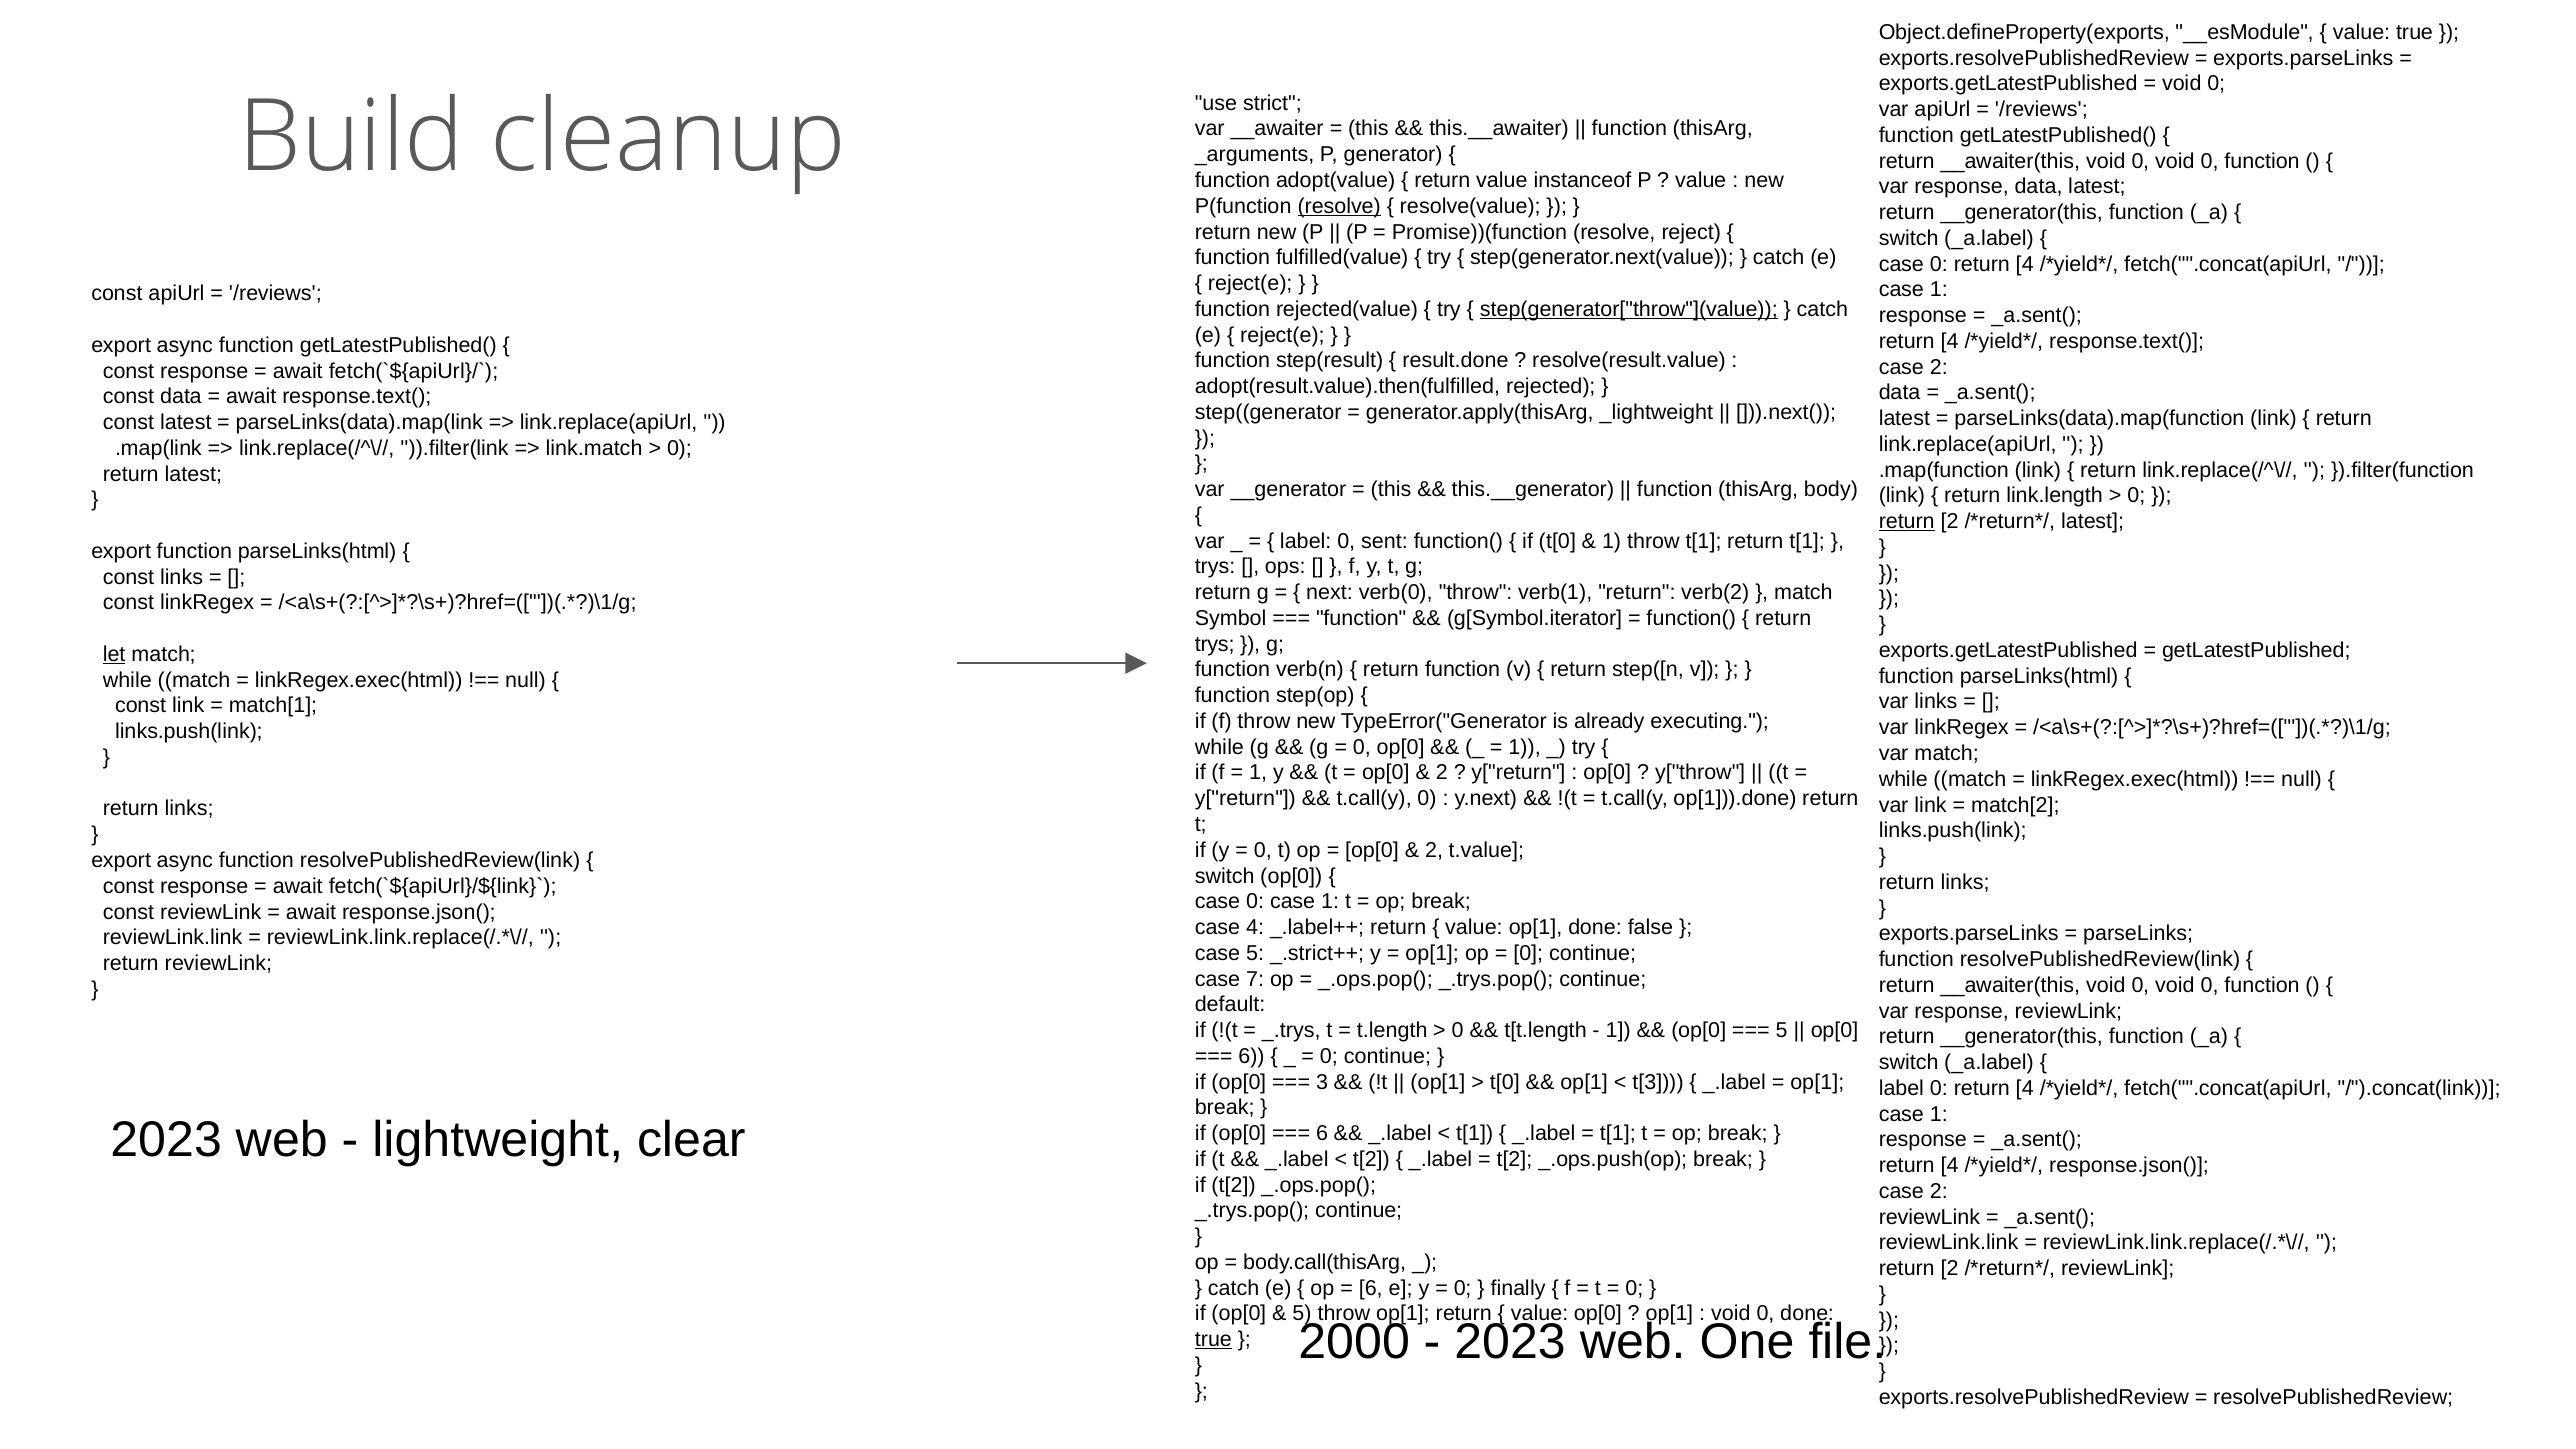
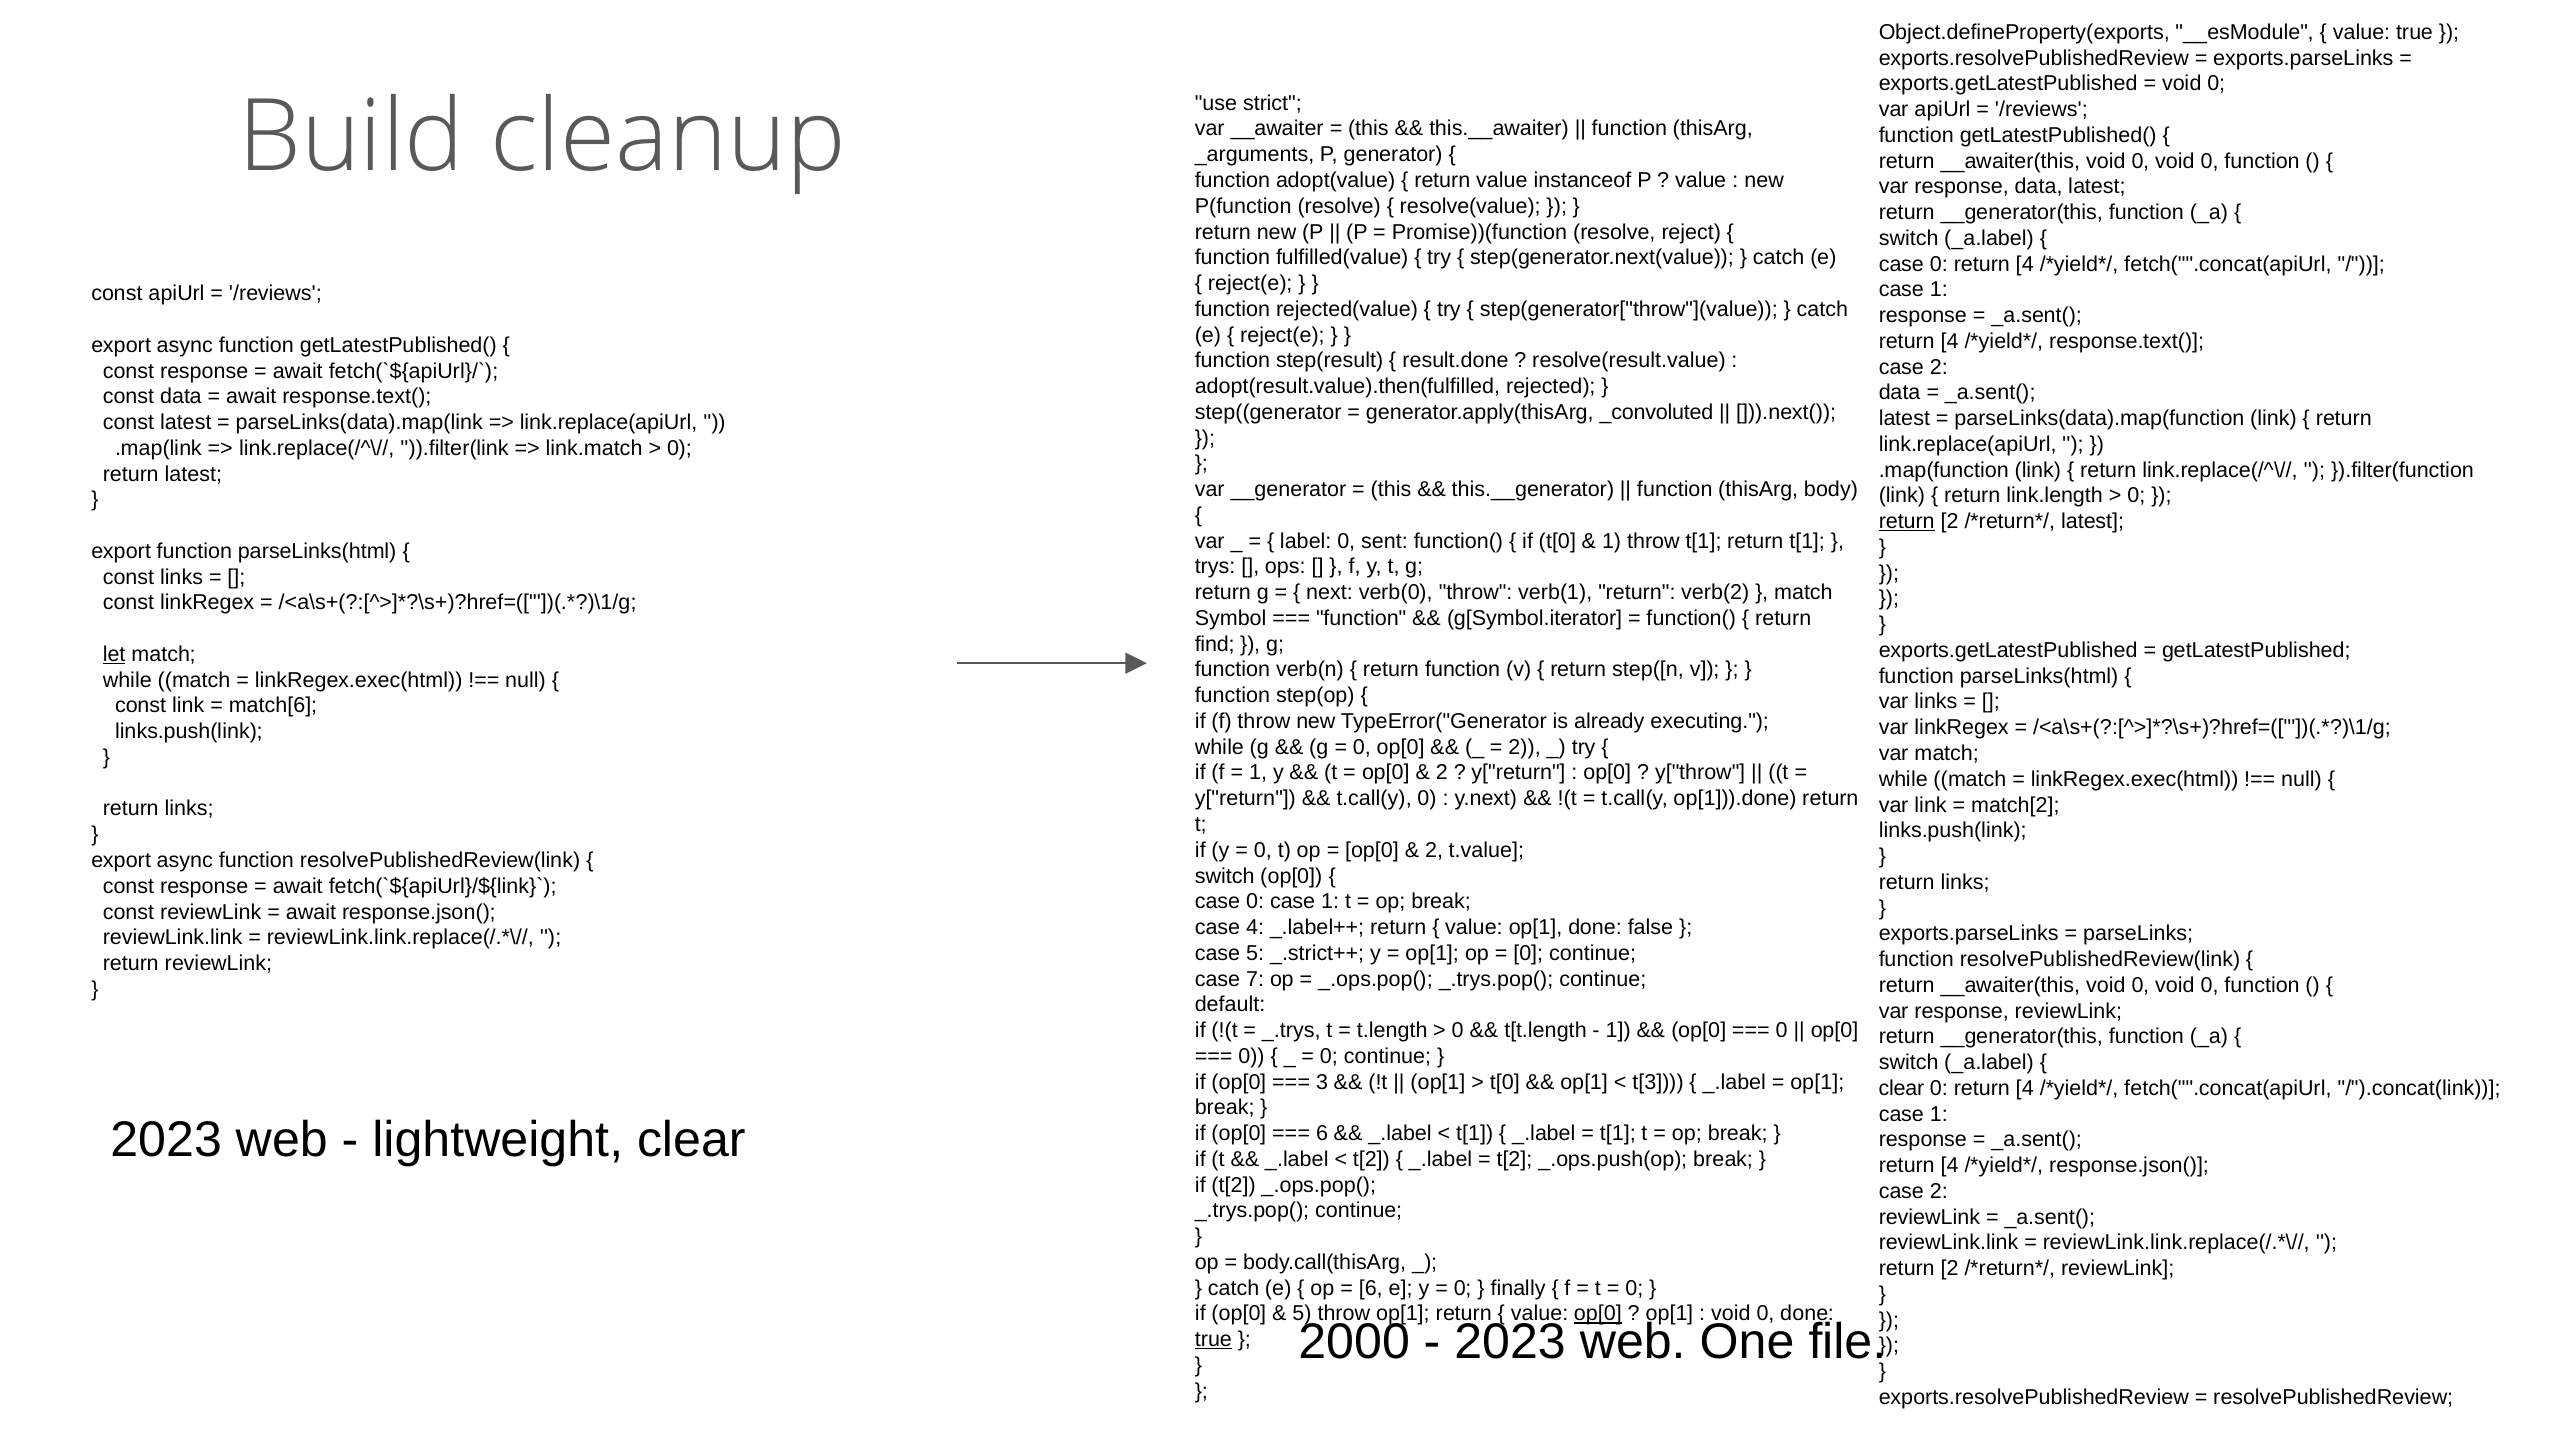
resolve at (1339, 206) underline: present -> none
step(generator["throw"](value underline: present -> none
_lightweight: _lightweight -> _convoluted
trys at (1215, 644): trys -> find
match[1: match[1 -> match[6
1 at (1525, 747): 1 -> 2
5 at (1782, 1031): 5 -> 0
6 at (1251, 1056): 6 -> 0
label at (1901, 1088): label -> clear
op[0 at (1598, 1314) underline: none -> present
